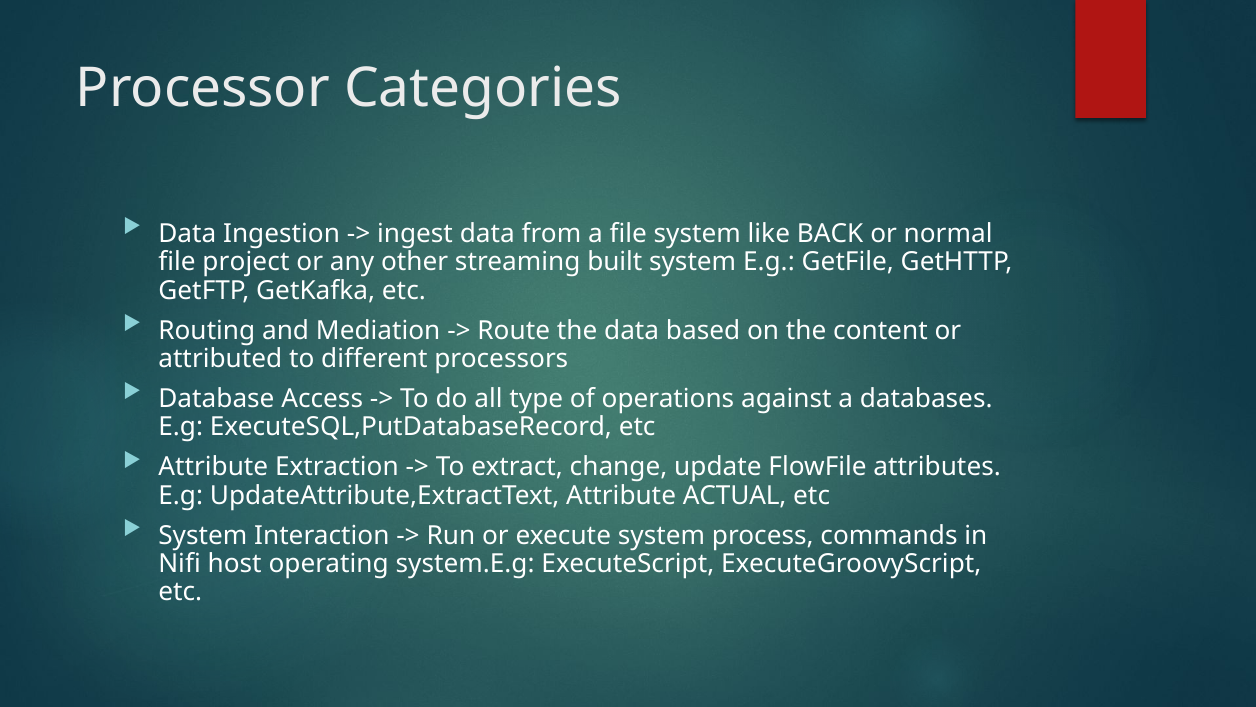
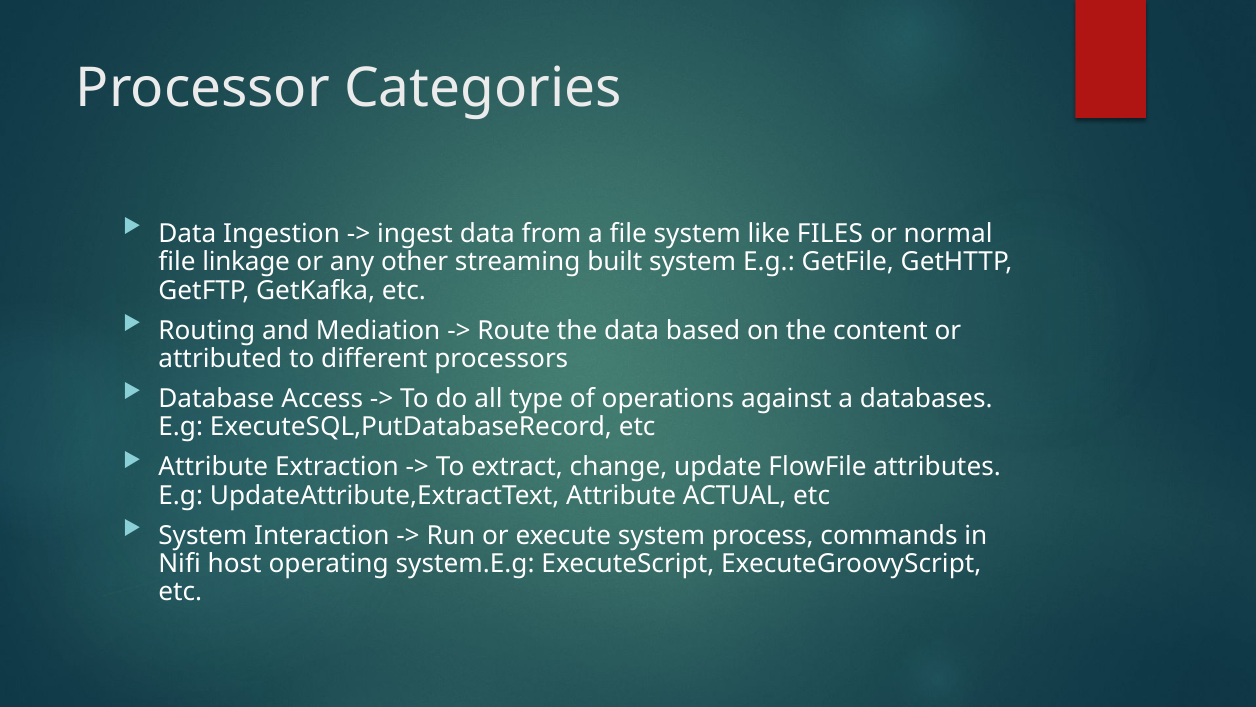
BACK: BACK -> FILES
project: project -> linkage
